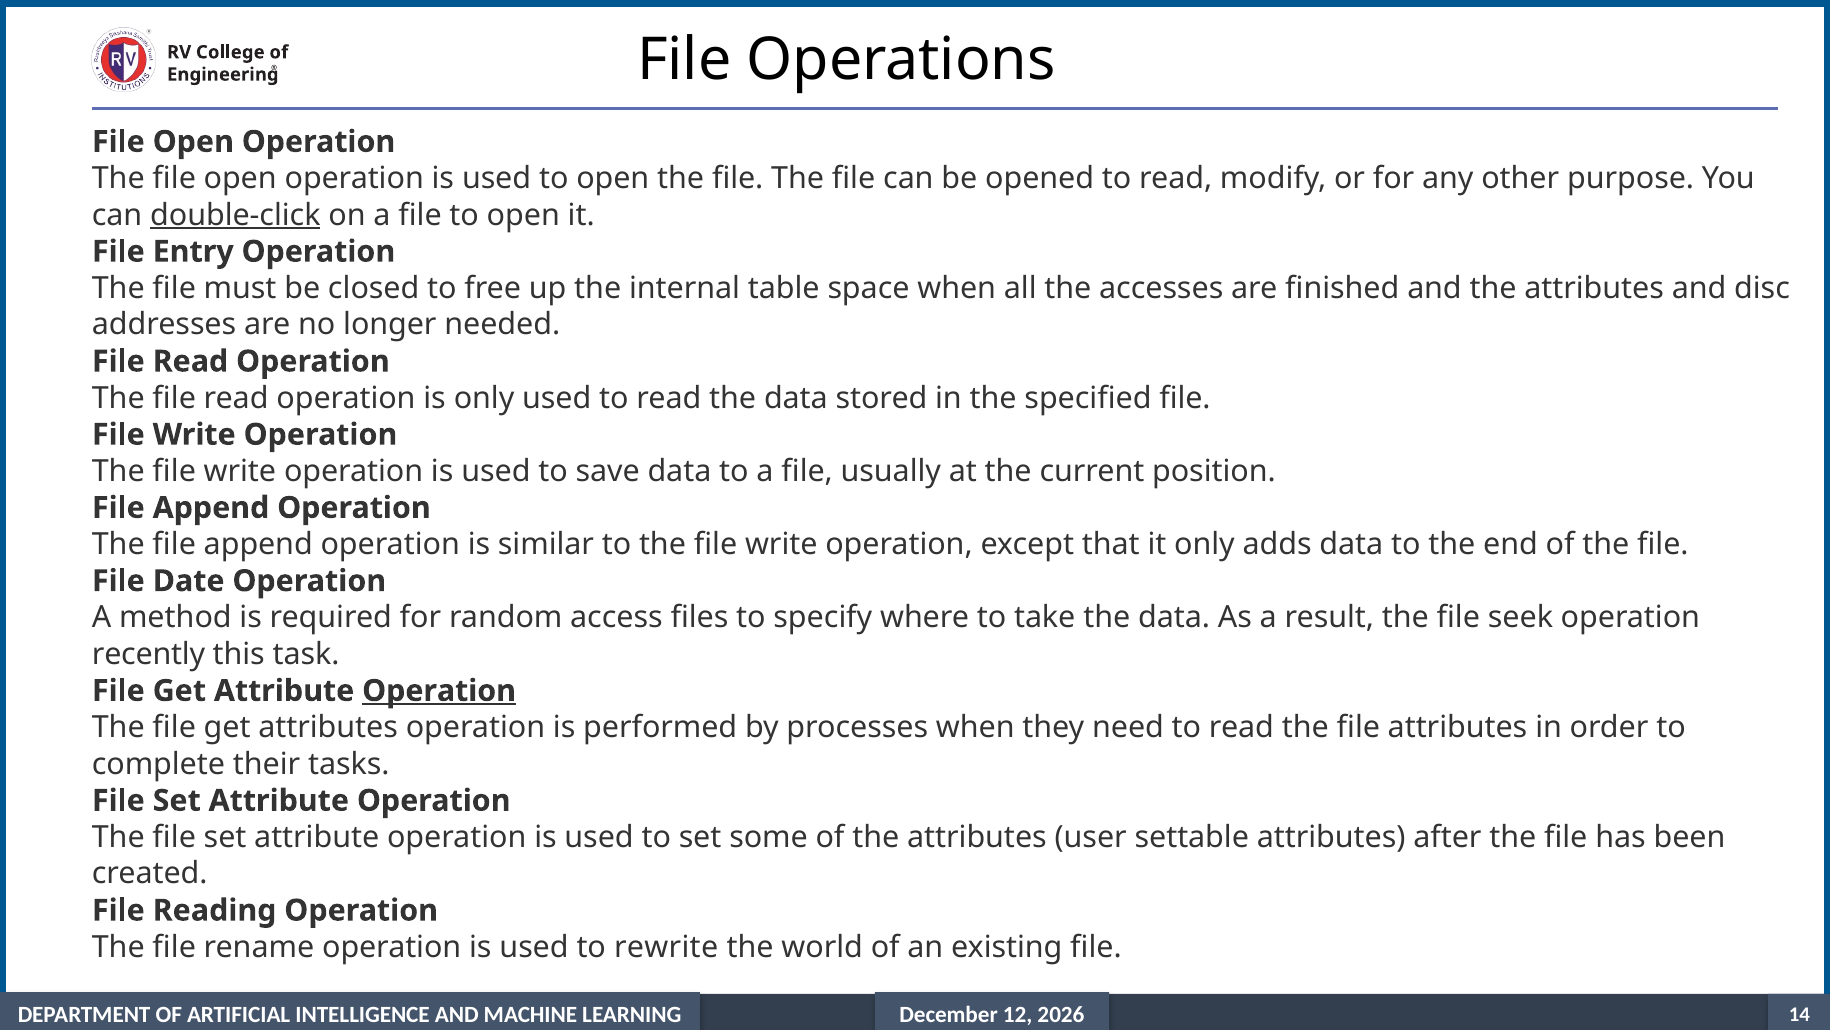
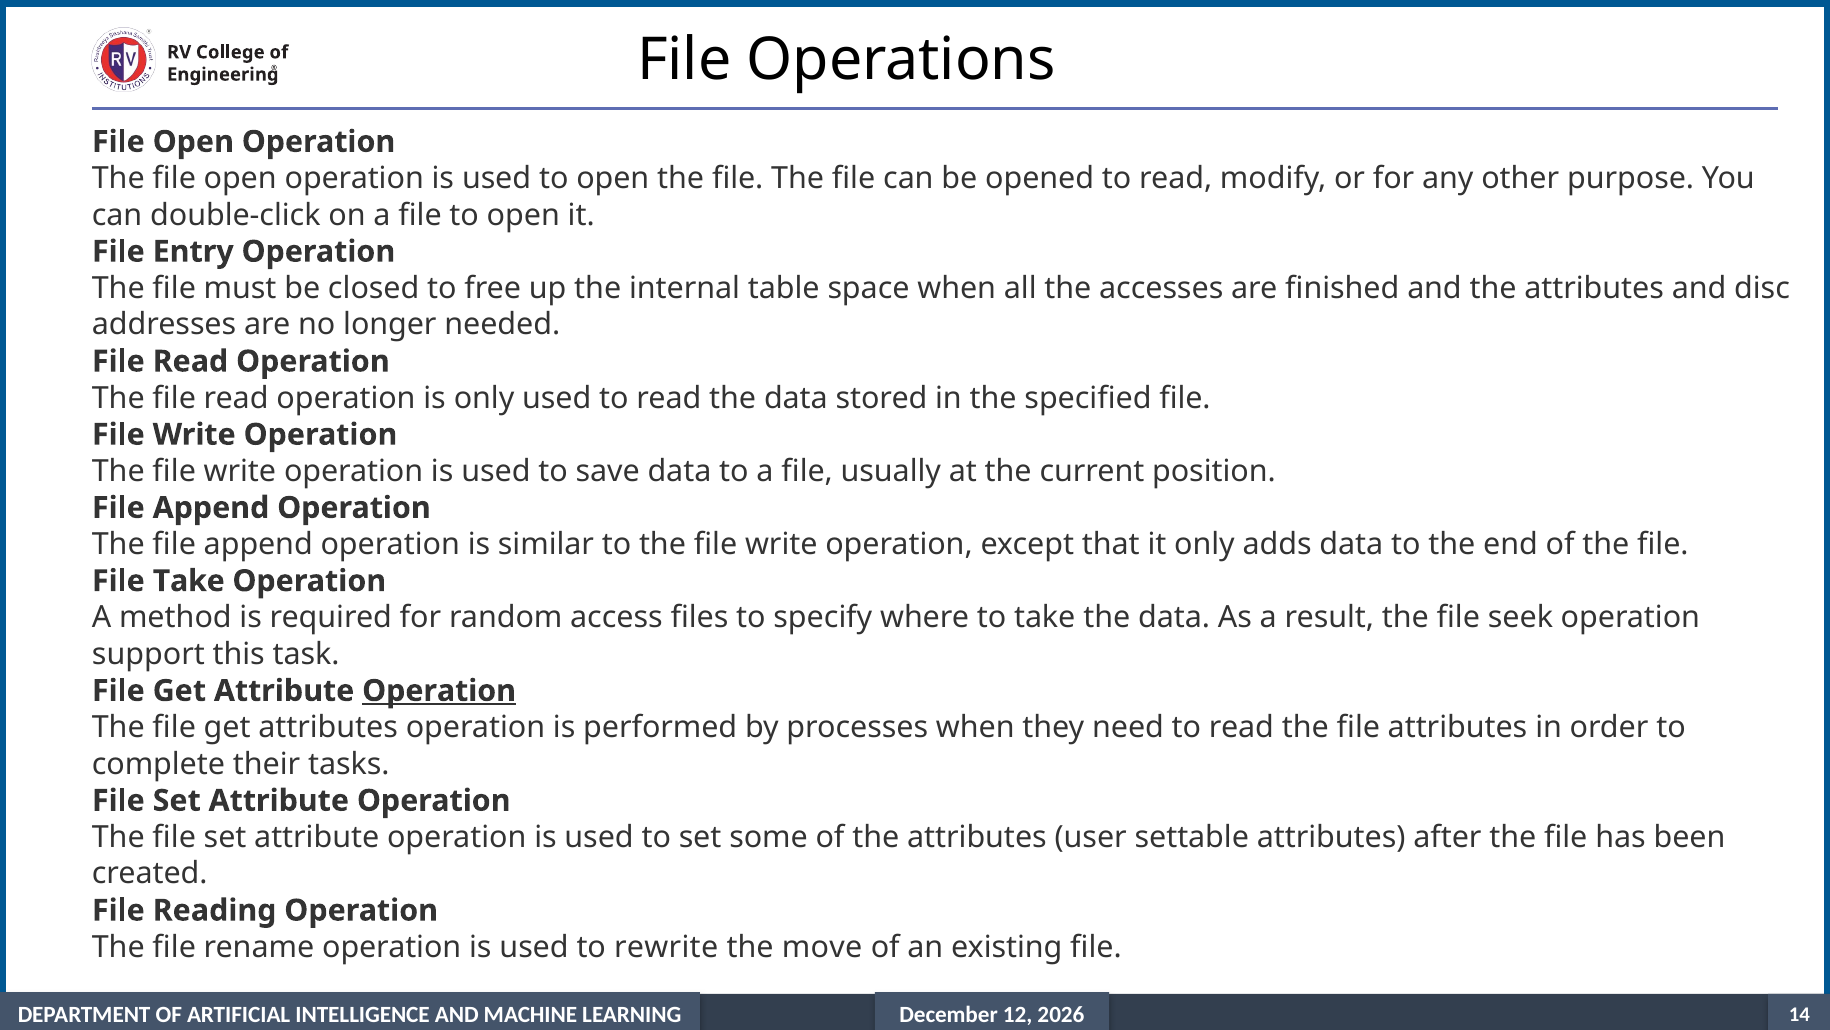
double-click underline: present -> none
File Date: Date -> Take
recently: recently -> support
world: world -> move
